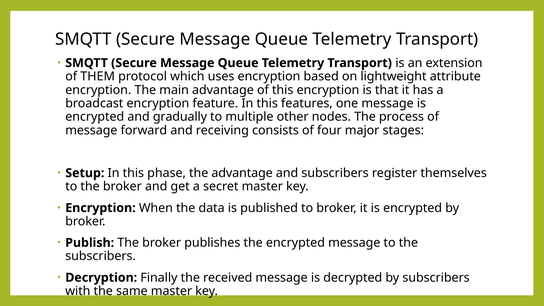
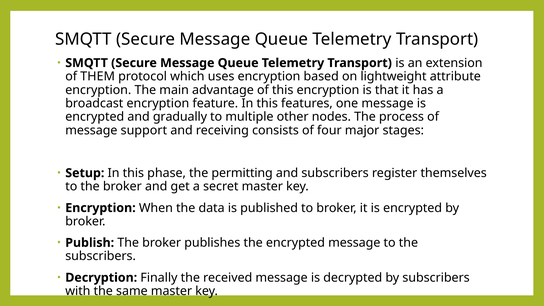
forward: forward -> support
the advantage: advantage -> permitting
